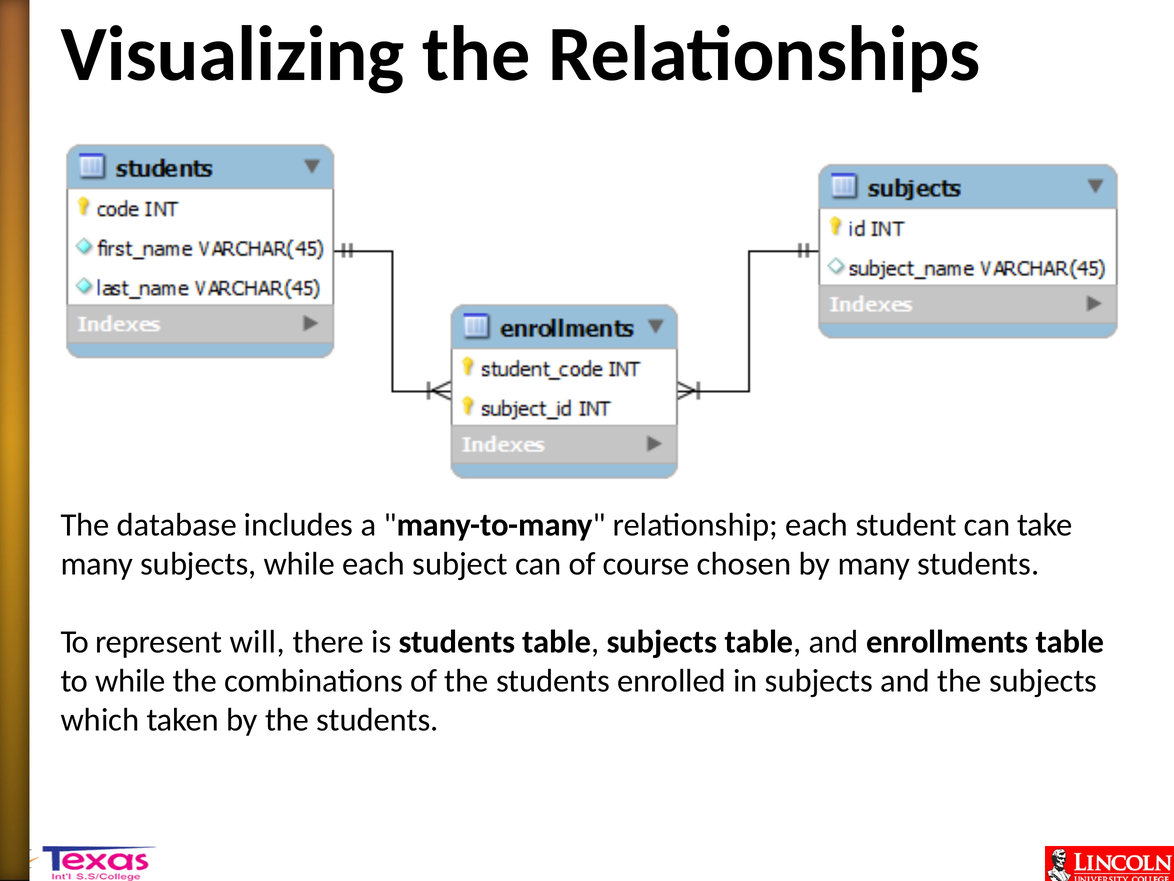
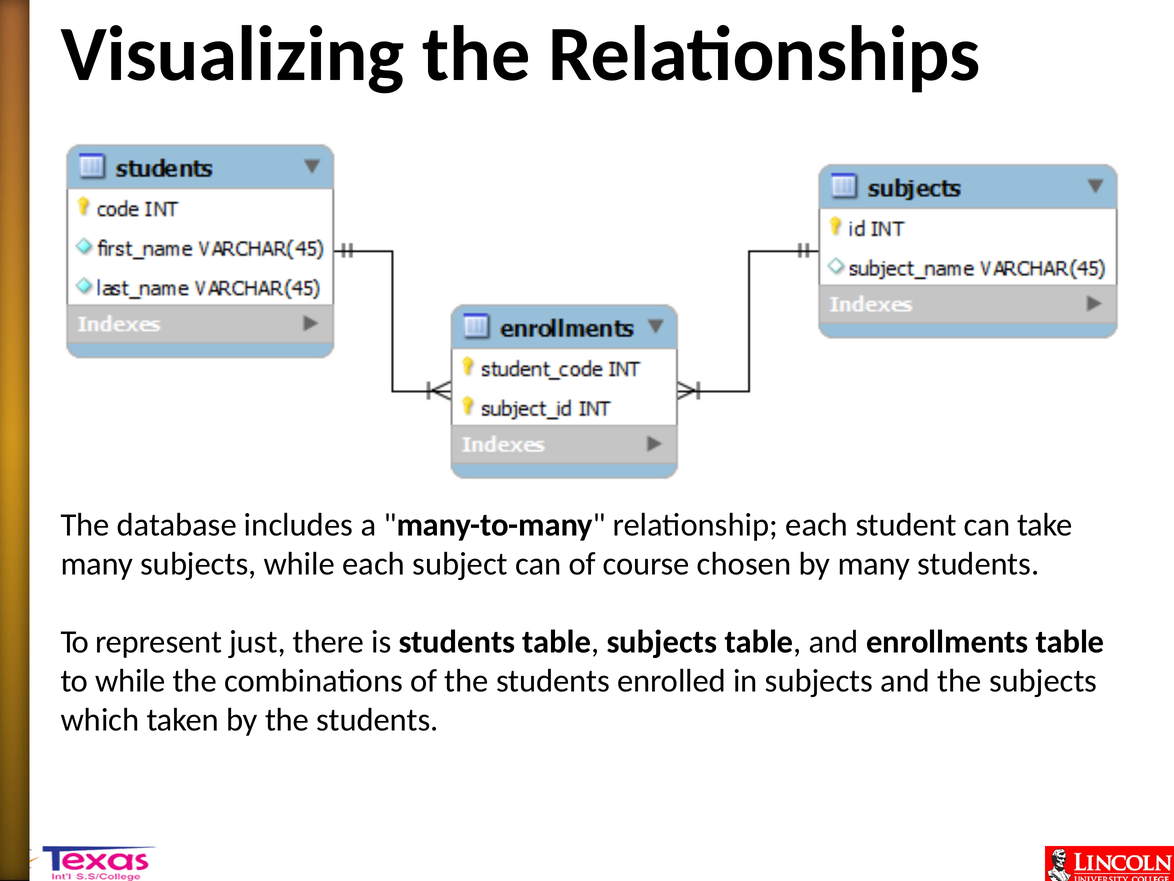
will: will -> just
